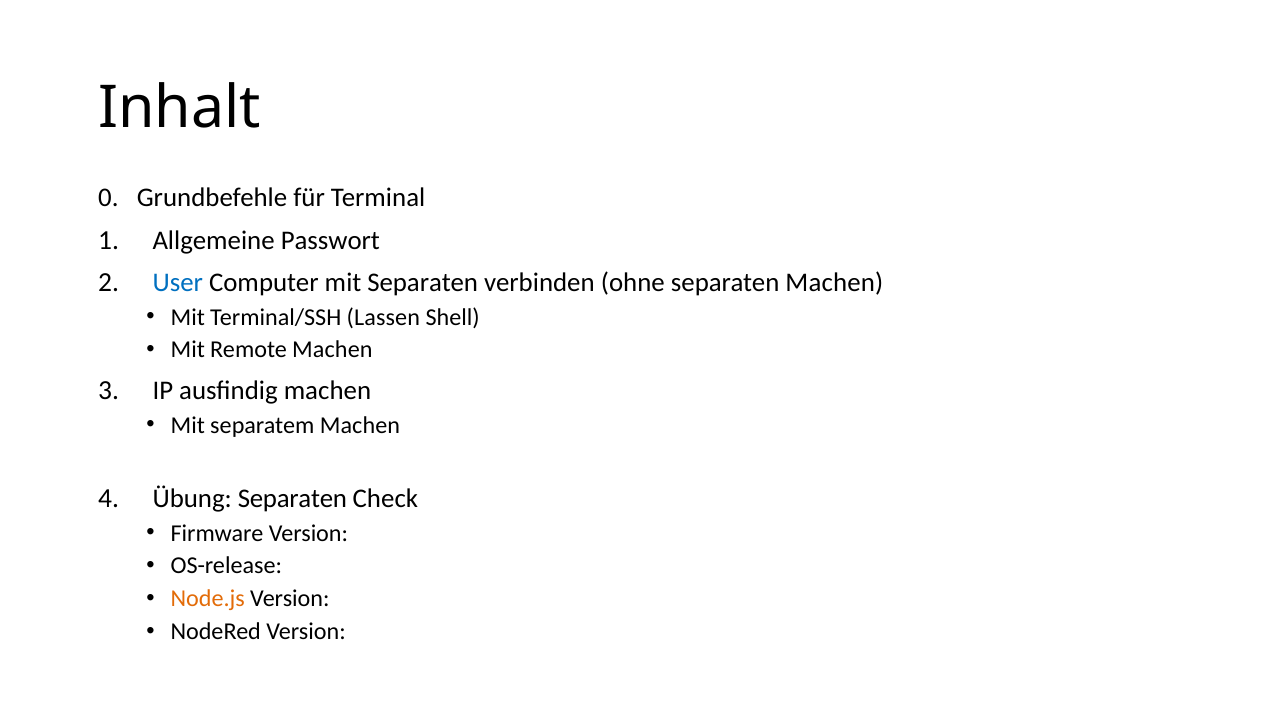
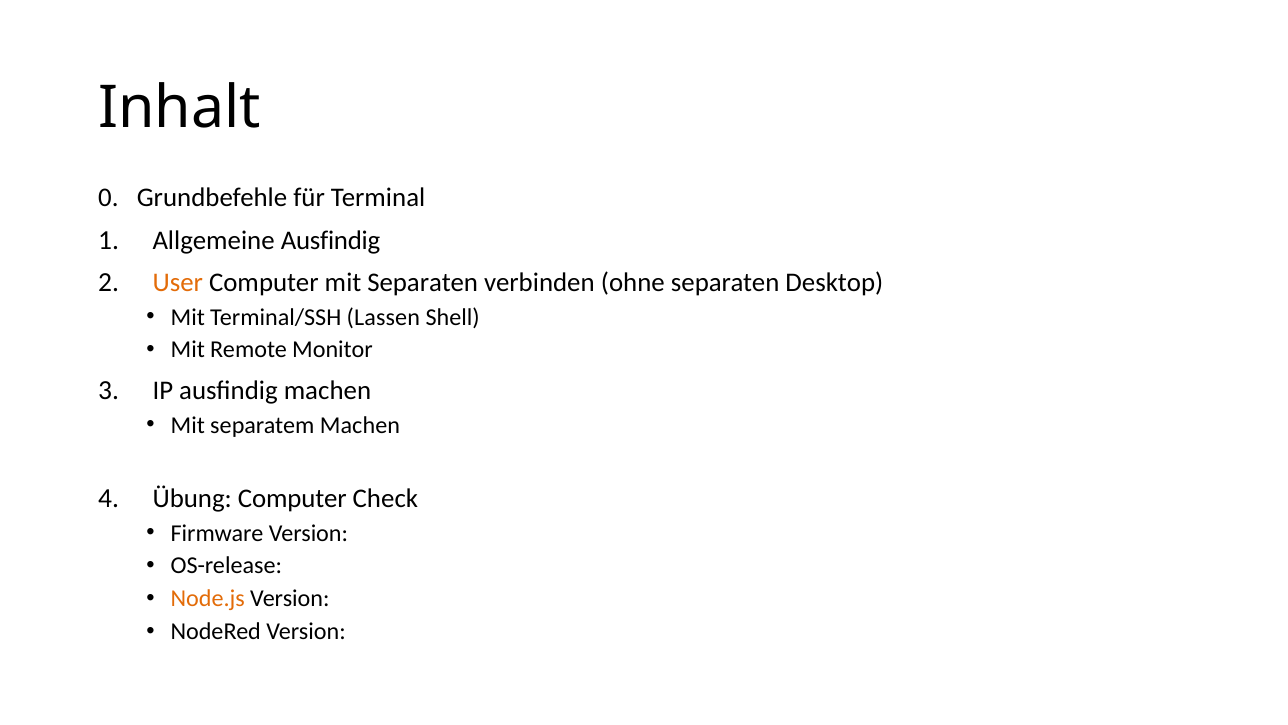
Allgemeine Passwort: Passwort -> Ausfindig
User colour: blue -> orange
separaten Machen: Machen -> Desktop
Remote Machen: Machen -> Monitor
Übung Separaten: Separaten -> Computer
